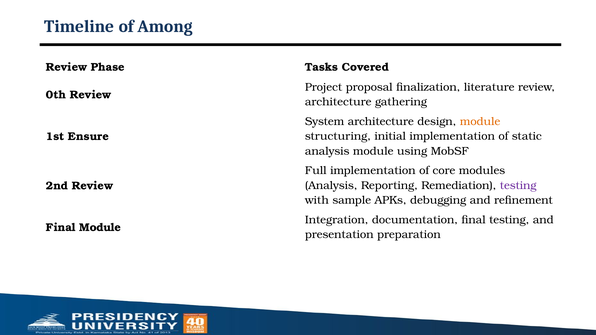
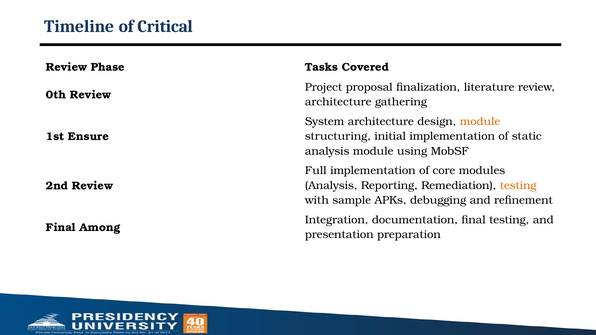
Among: Among -> Critical
testing at (518, 186) colour: purple -> orange
Final Module: Module -> Among
